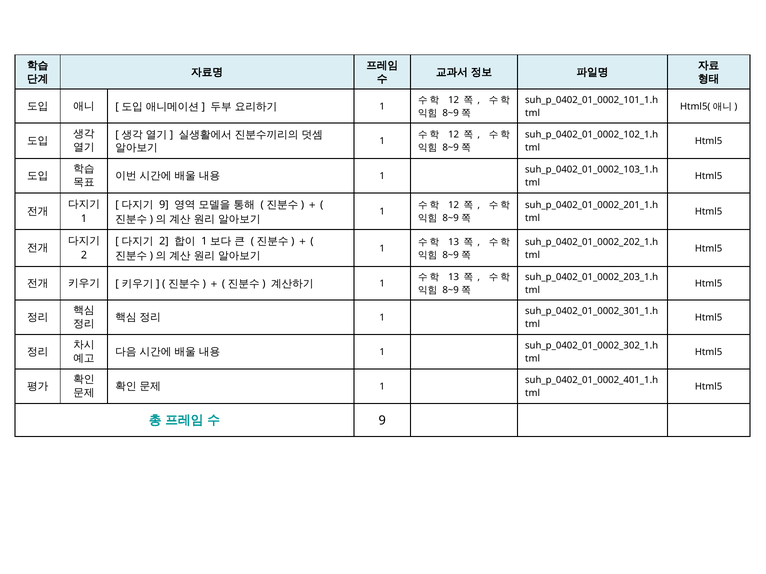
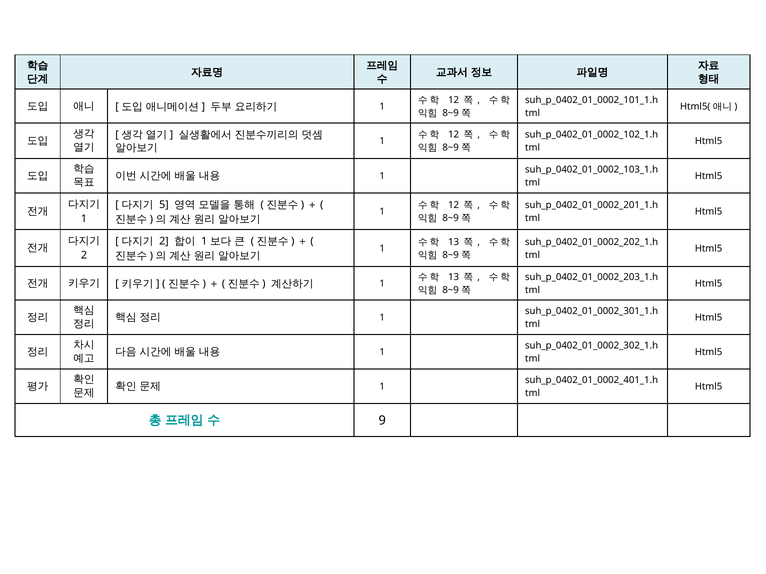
9 at (164, 205): 9 -> 5
